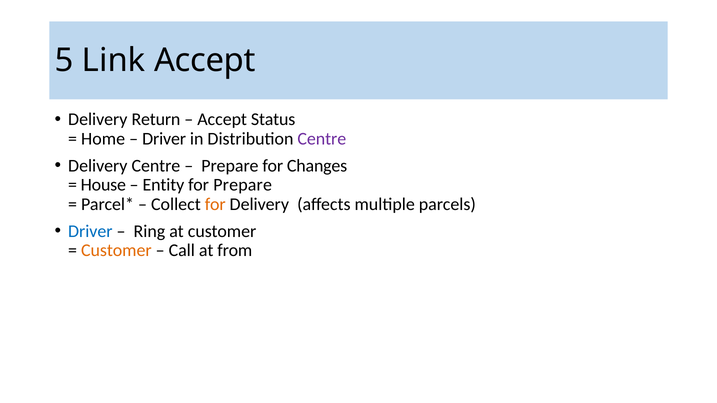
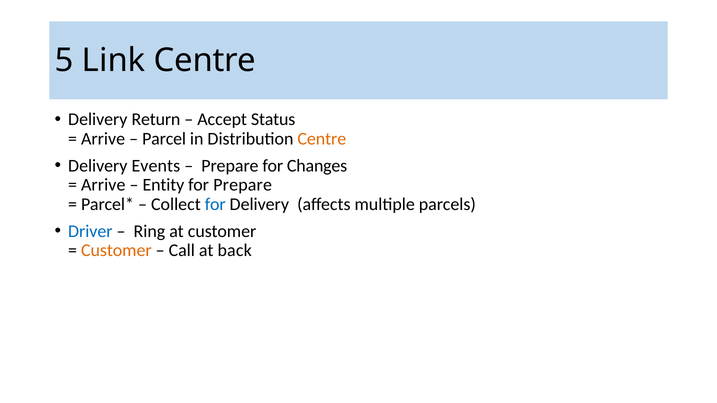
Link Accept: Accept -> Centre
Home at (103, 139): Home -> Arrive
Driver at (164, 139): Driver -> Parcel
Centre at (322, 139) colour: purple -> orange
Delivery Centre: Centre -> Events
House at (103, 185): House -> Arrive
for at (215, 205) colour: orange -> blue
from: from -> back
